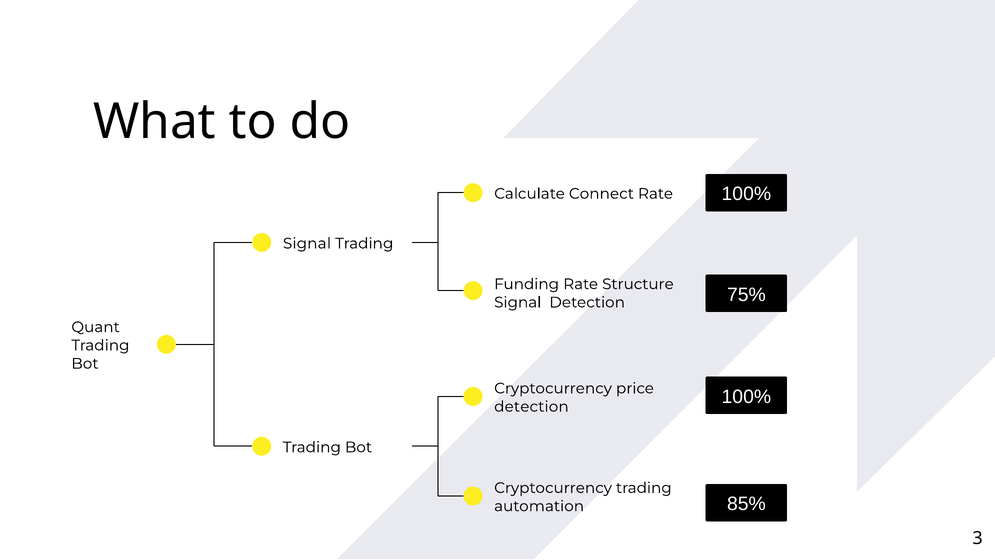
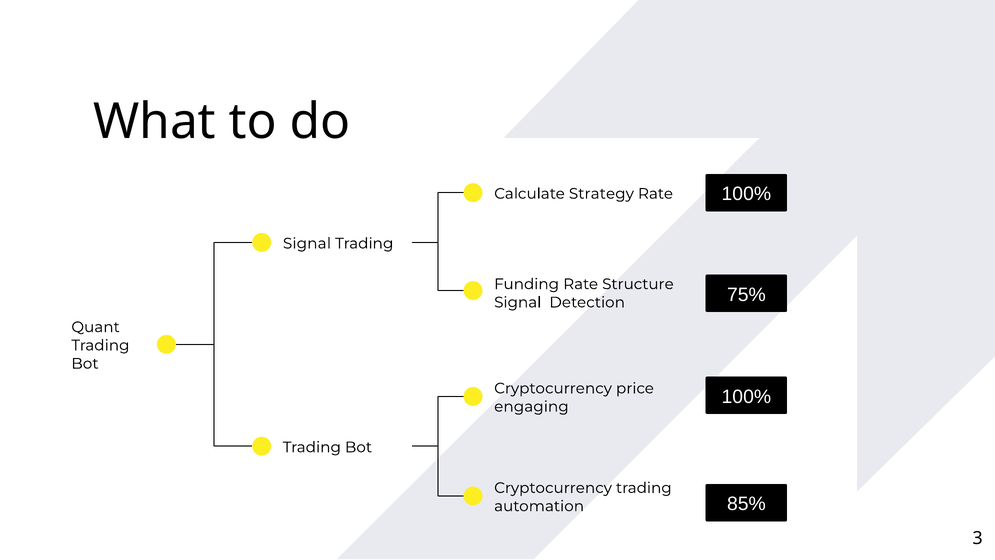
Connect: Connect -> Strategy
detection at (531, 406): detection -> engaging
